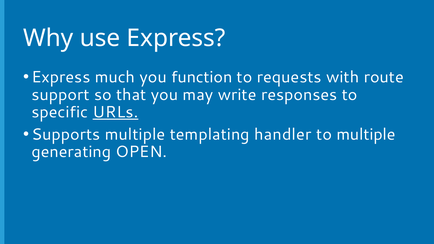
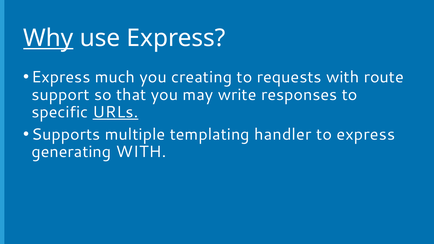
Why underline: none -> present
function: function -> creating
to multiple: multiple -> express
generating OPEN: OPEN -> WITH
